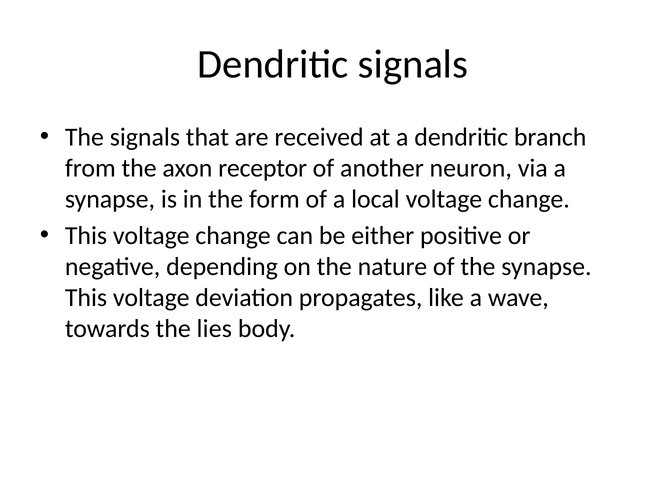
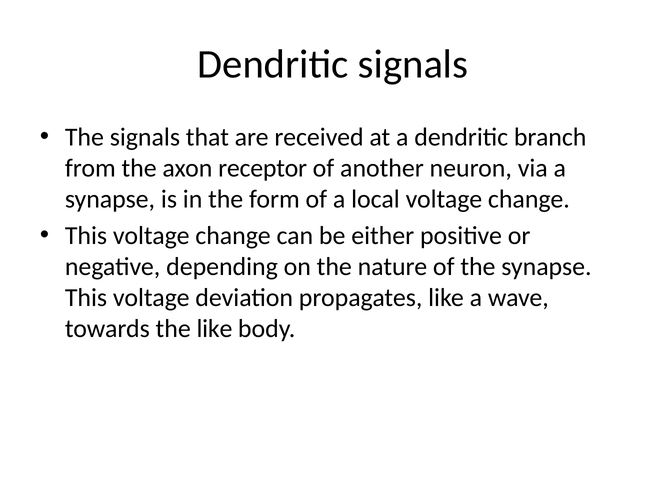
the lies: lies -> like
